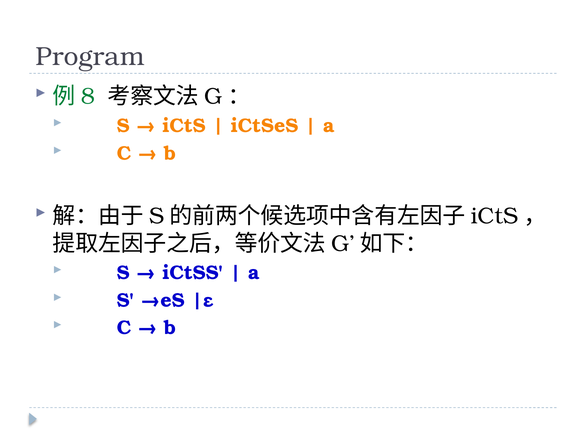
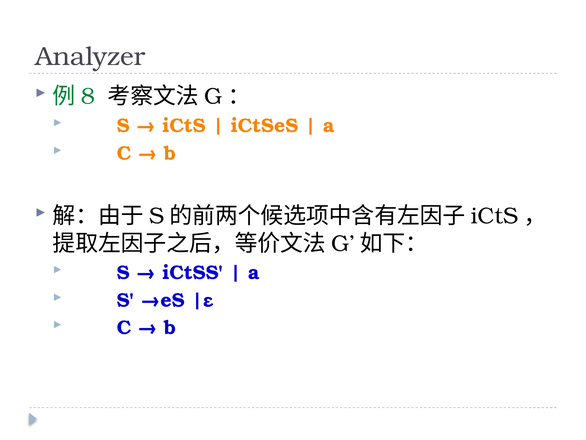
Program: Program -> Analyzer
